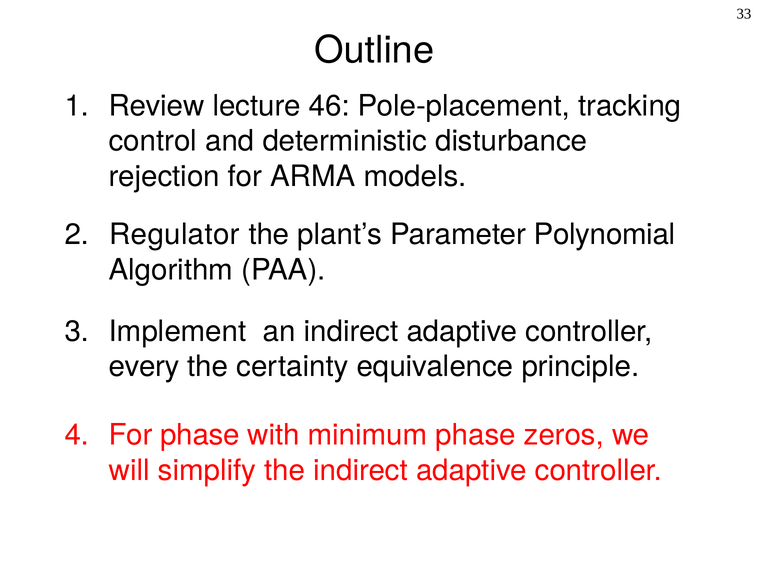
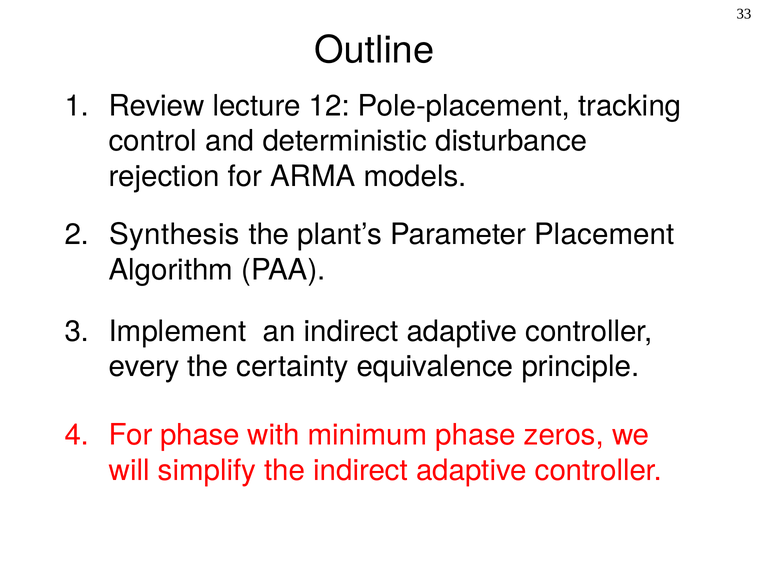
46: 46 -> 12
Regulator: Regulator -> Synthesis
Polynomial: Polynomial -> Placement
